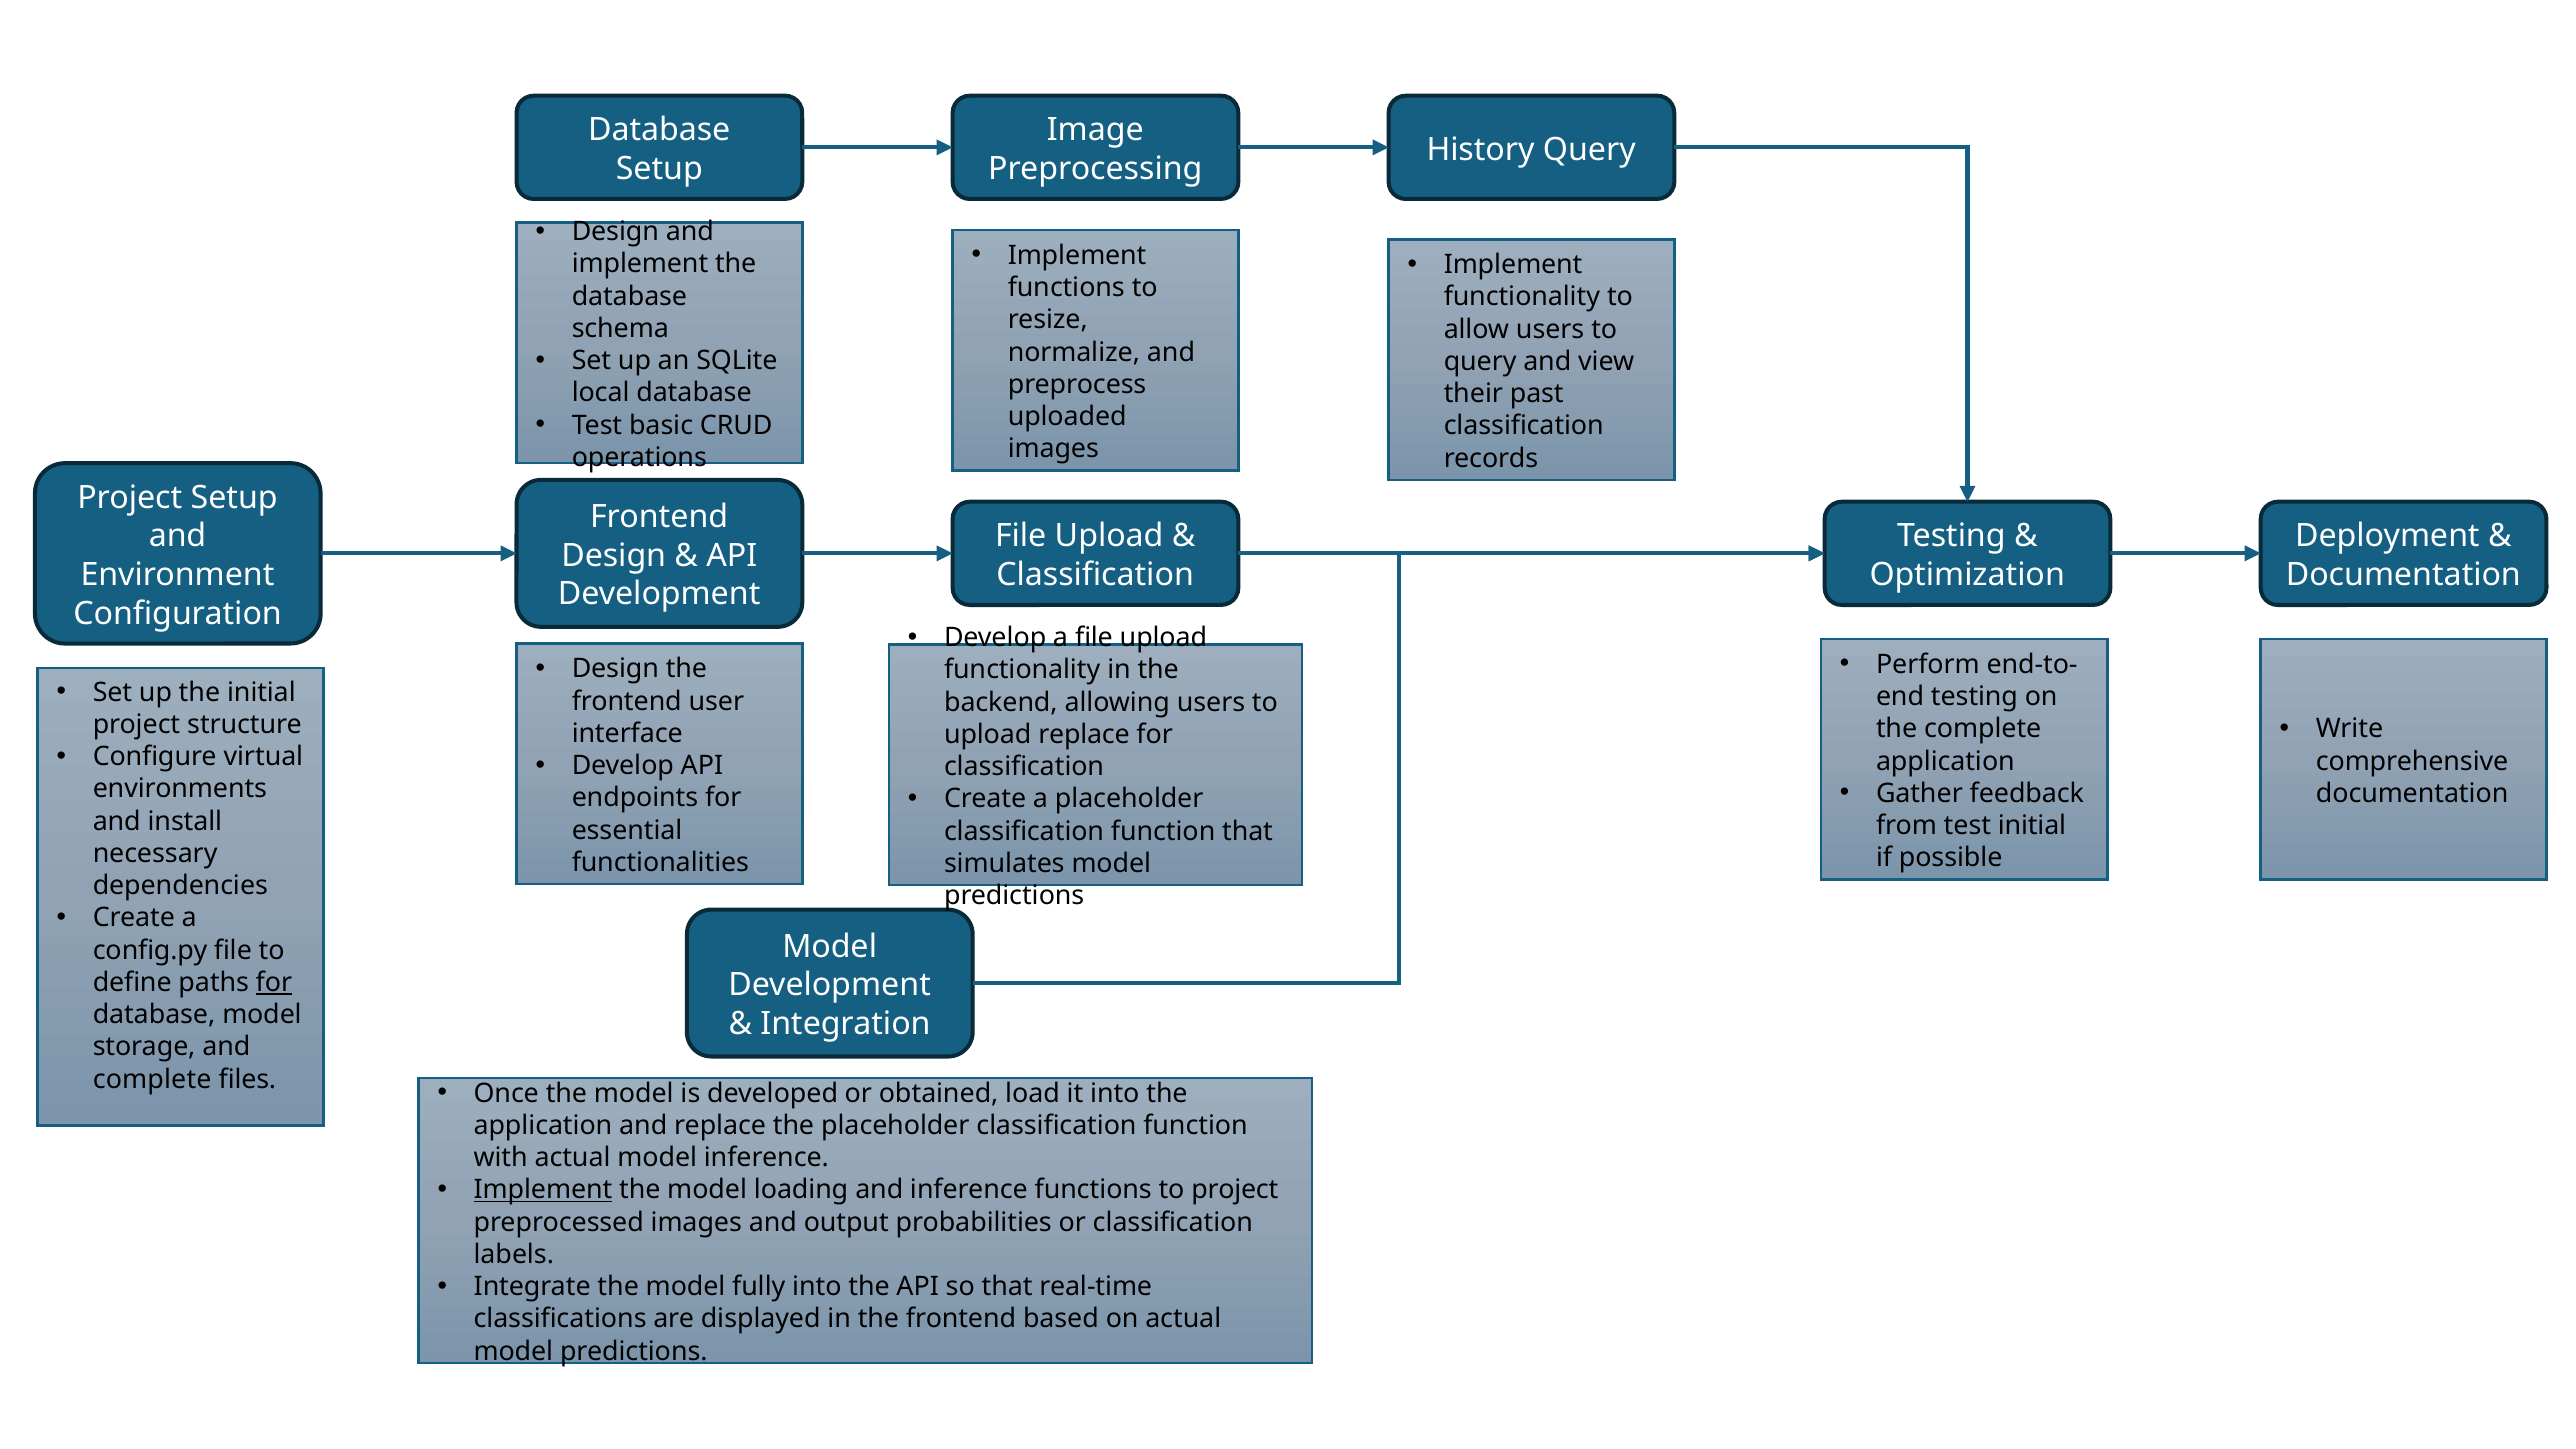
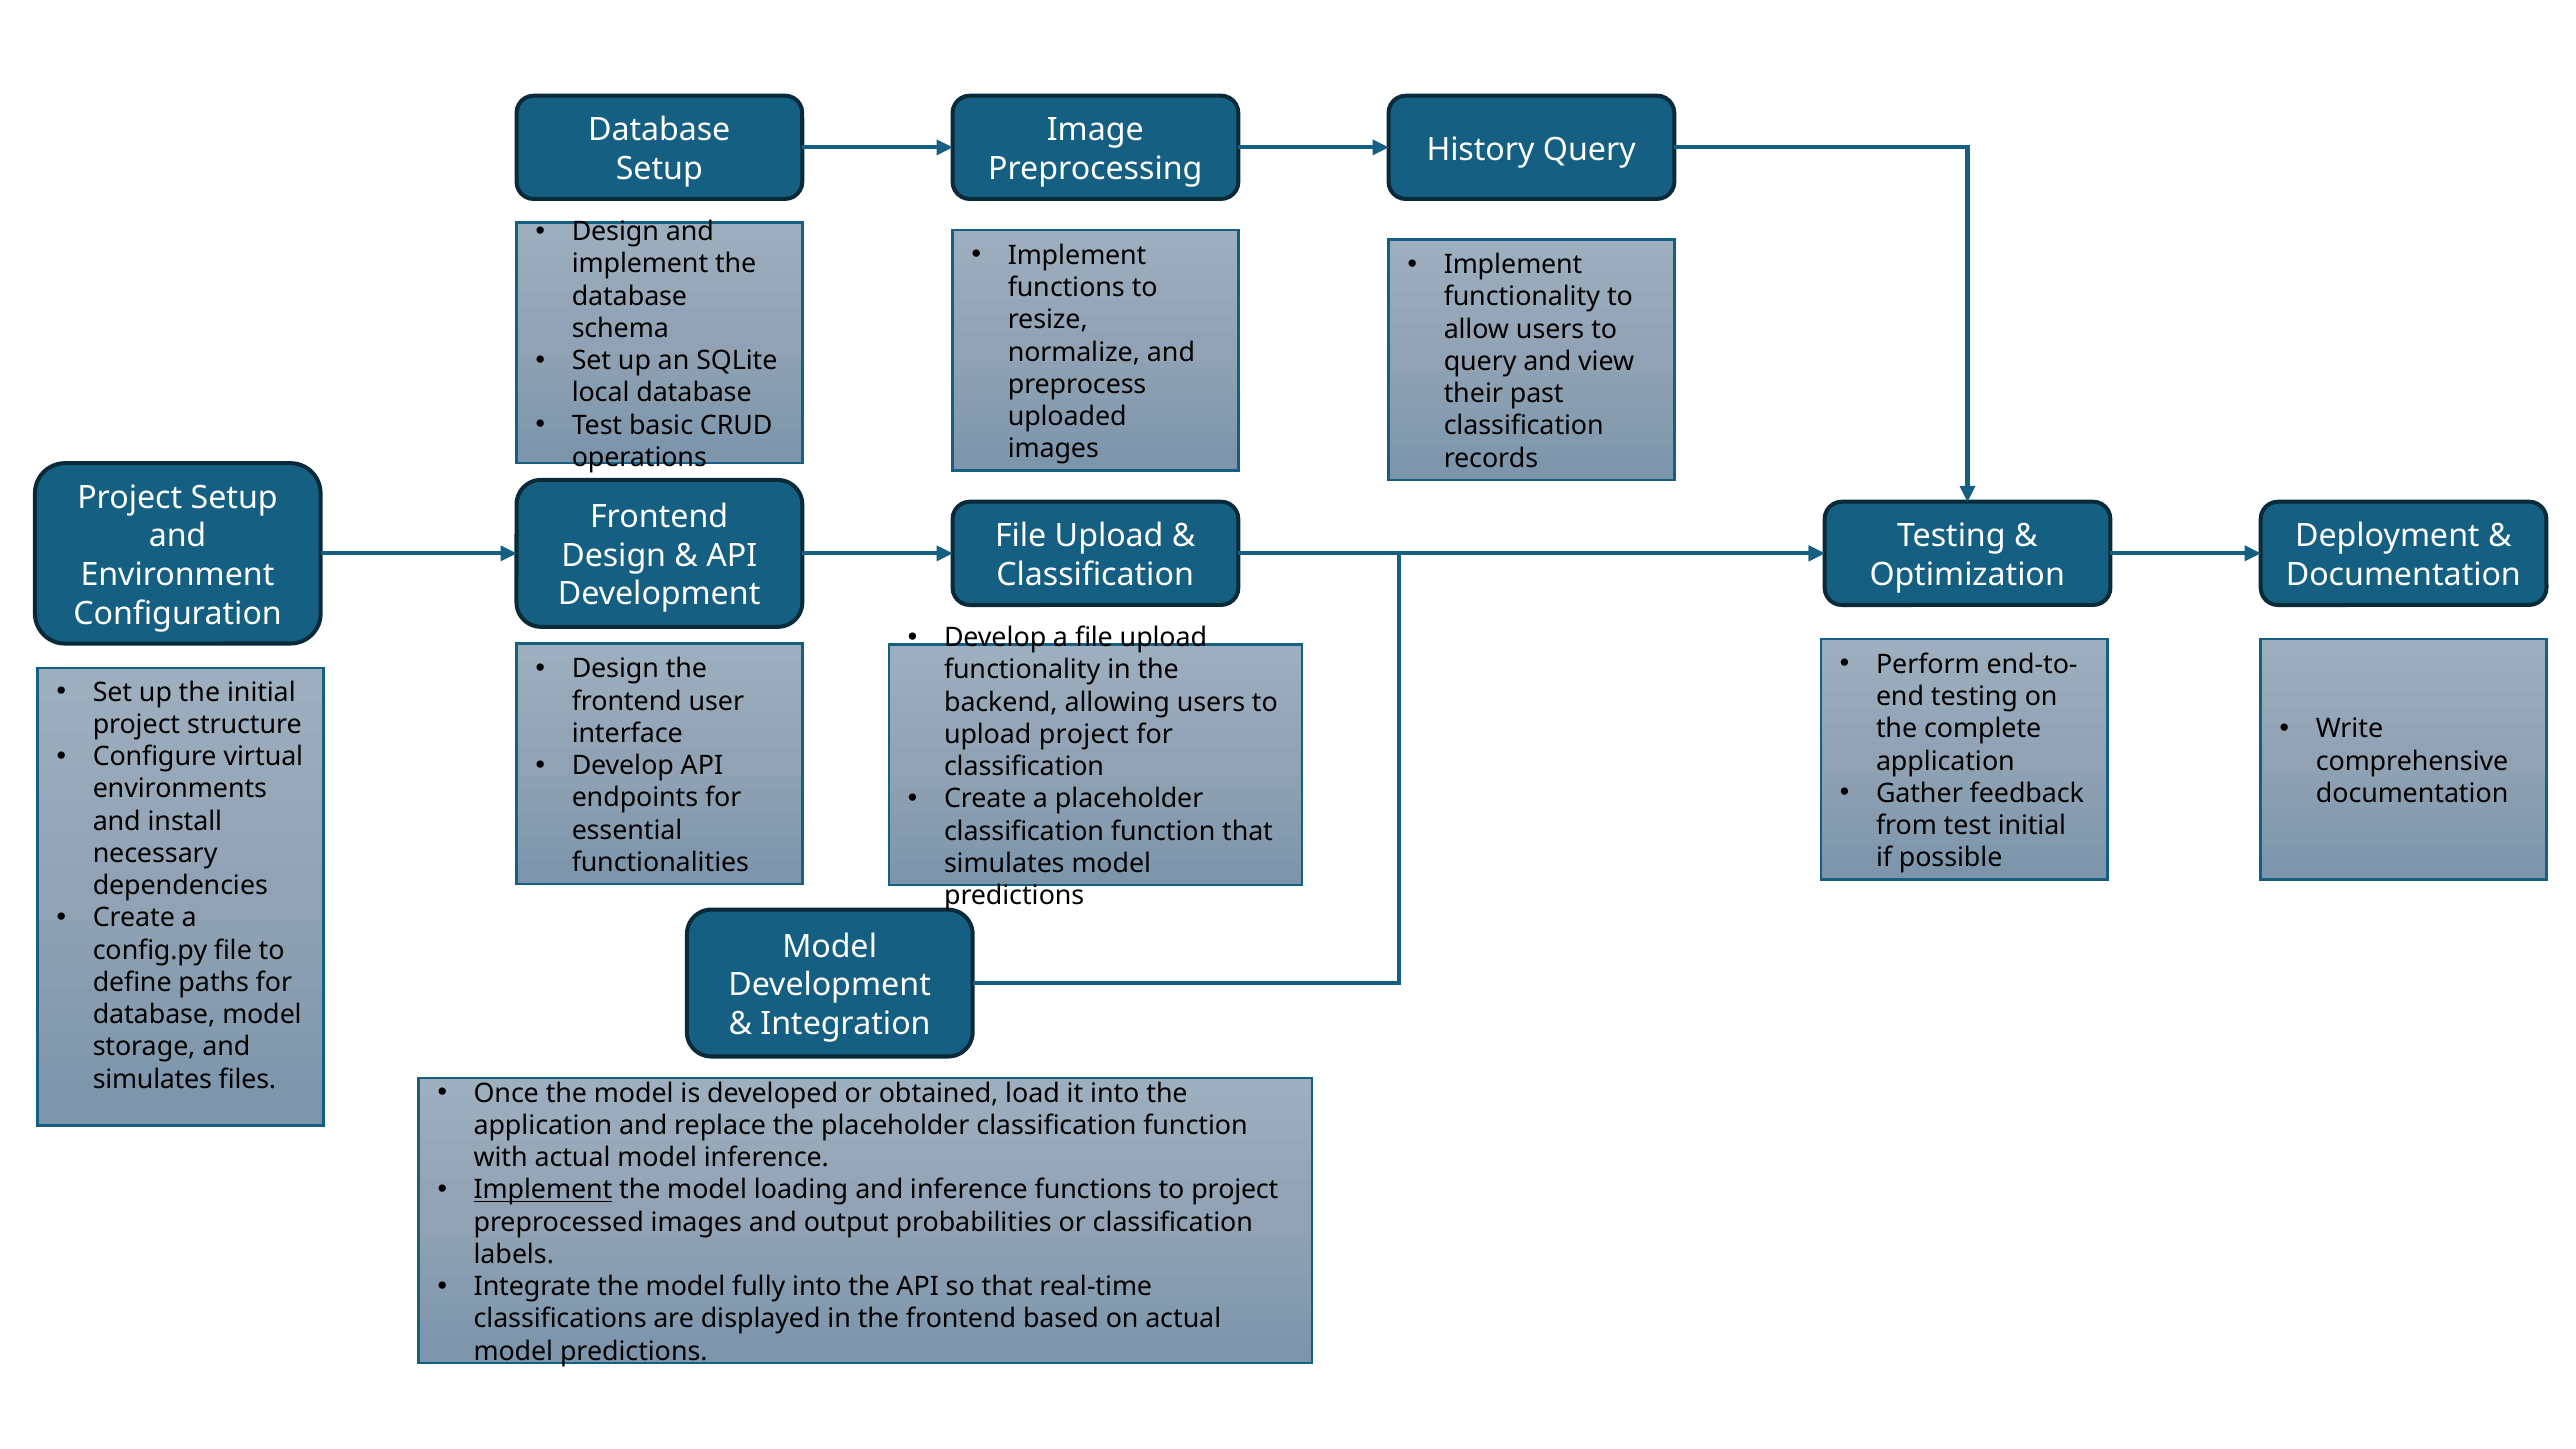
upload replace: replace -> project
for at (274, 983) underline: present -> none
complete at (152, 1079): complete -> simulates
